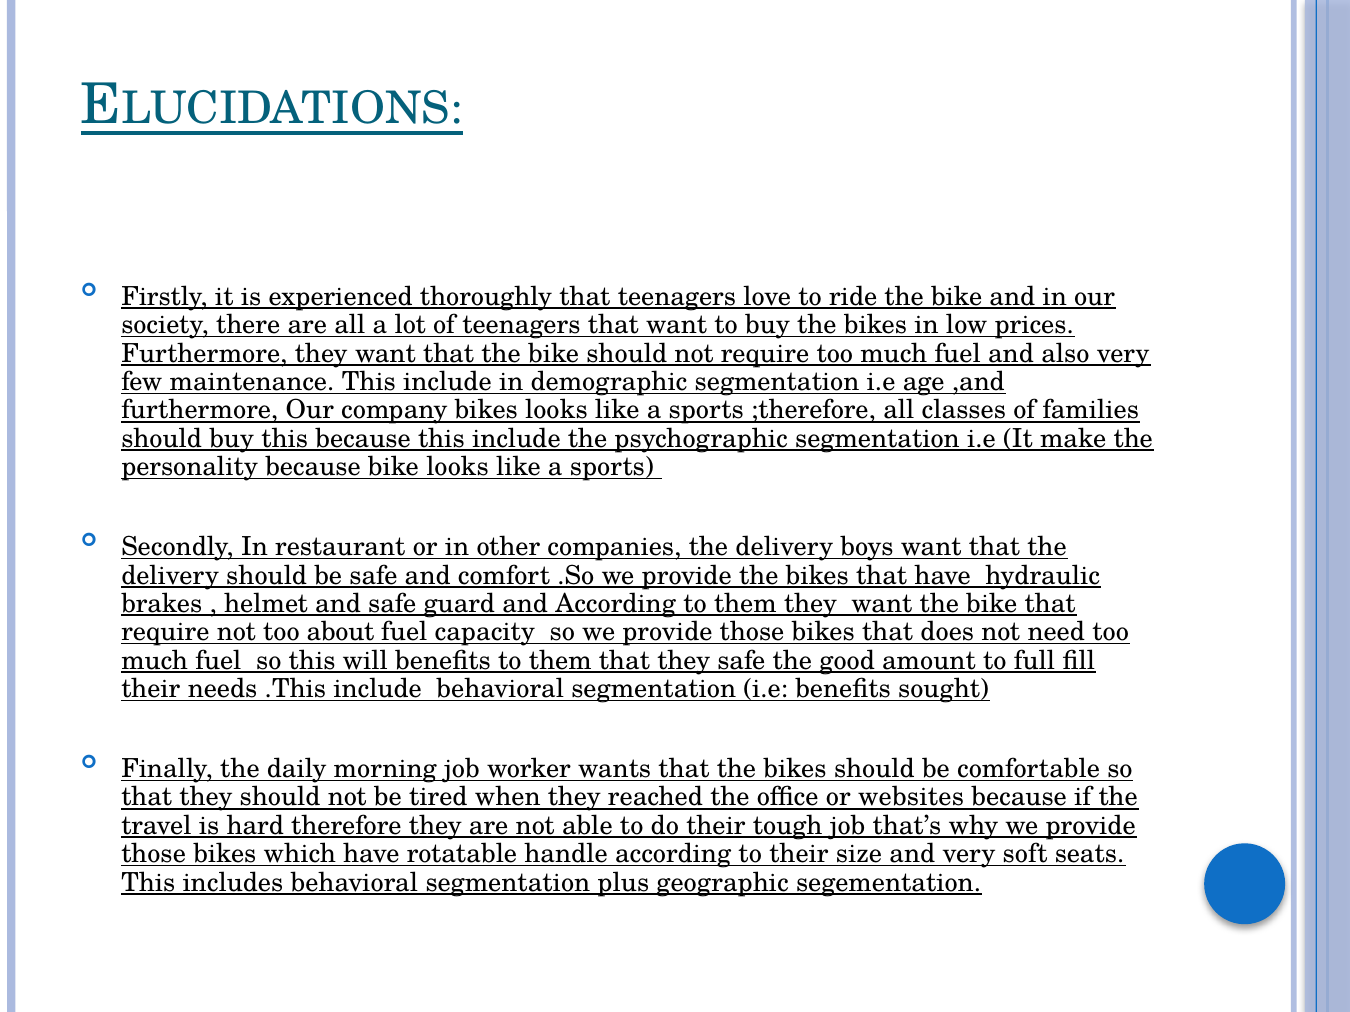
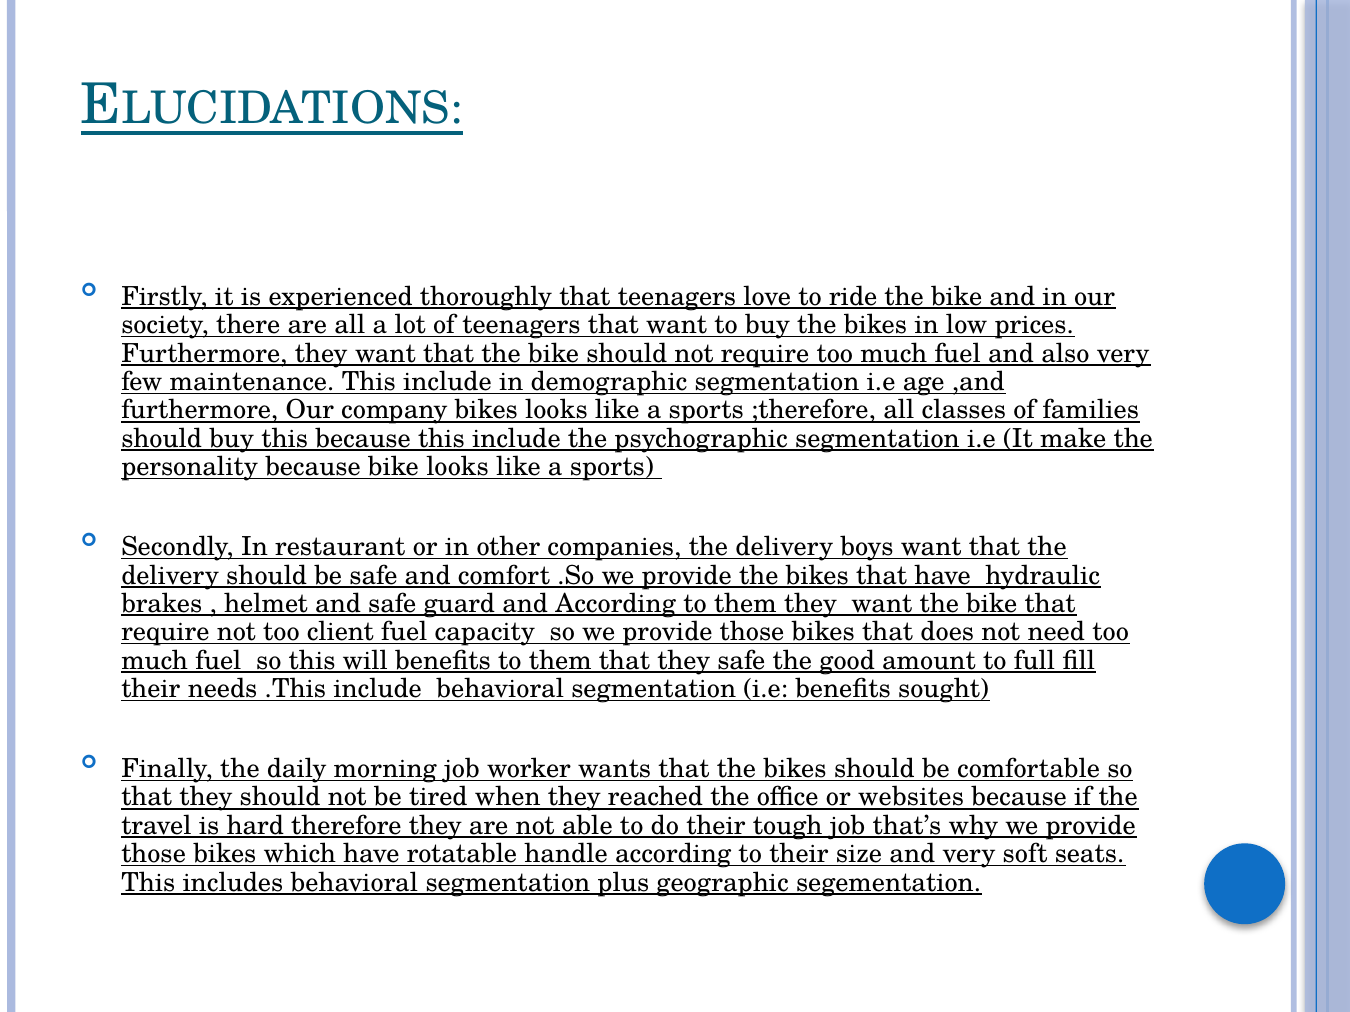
about: about -> client
